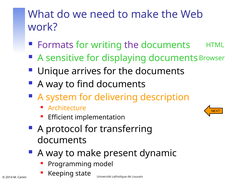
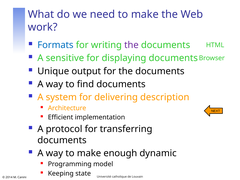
Formats colour: purple -> blue
arrives: arrives -> output
present: present -> enough
